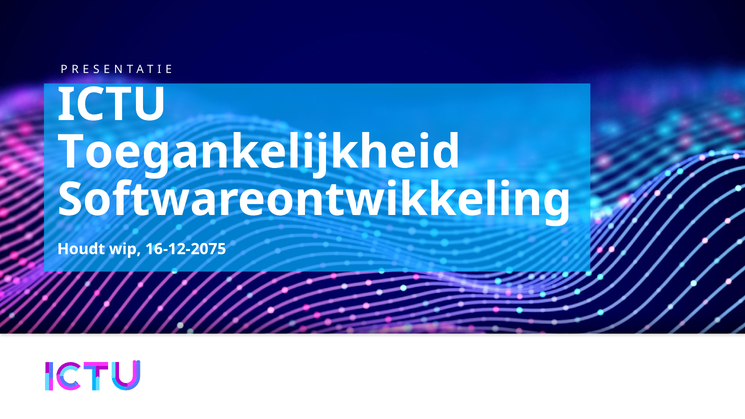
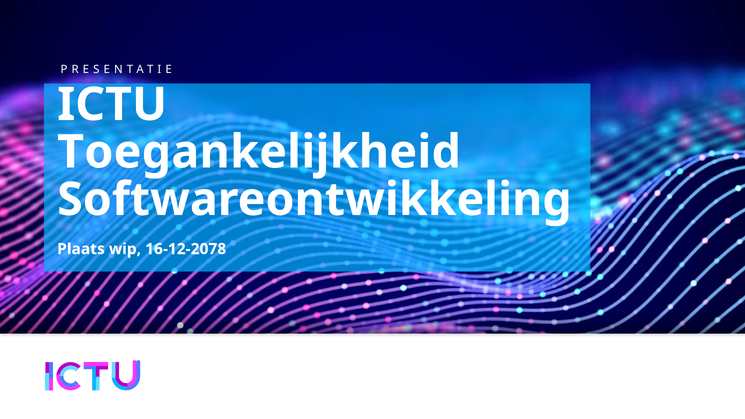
Houdt: Houdt -> Plaats
16-12-2075: 16-12-2075 -> 16-12-2078
